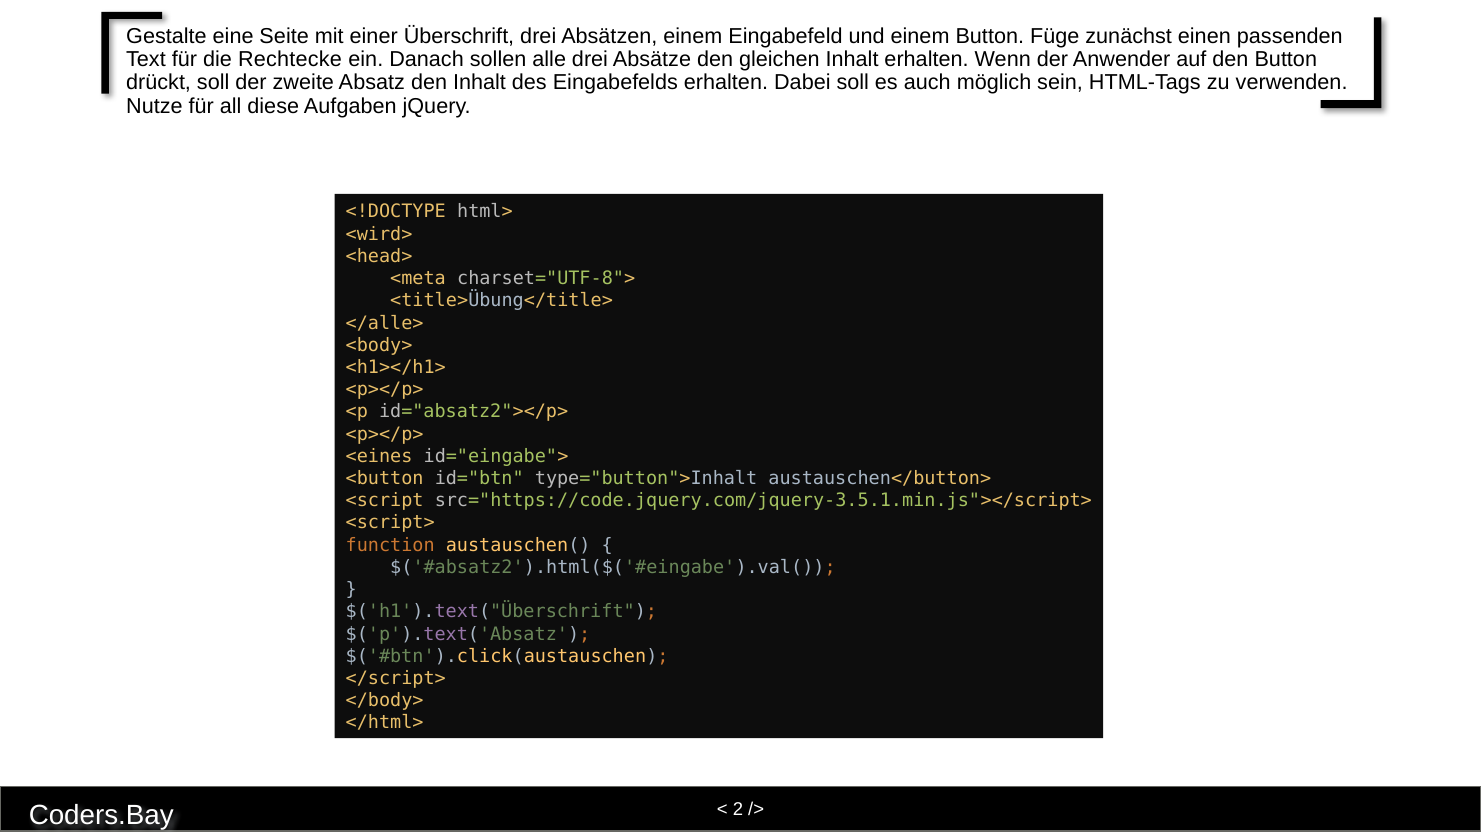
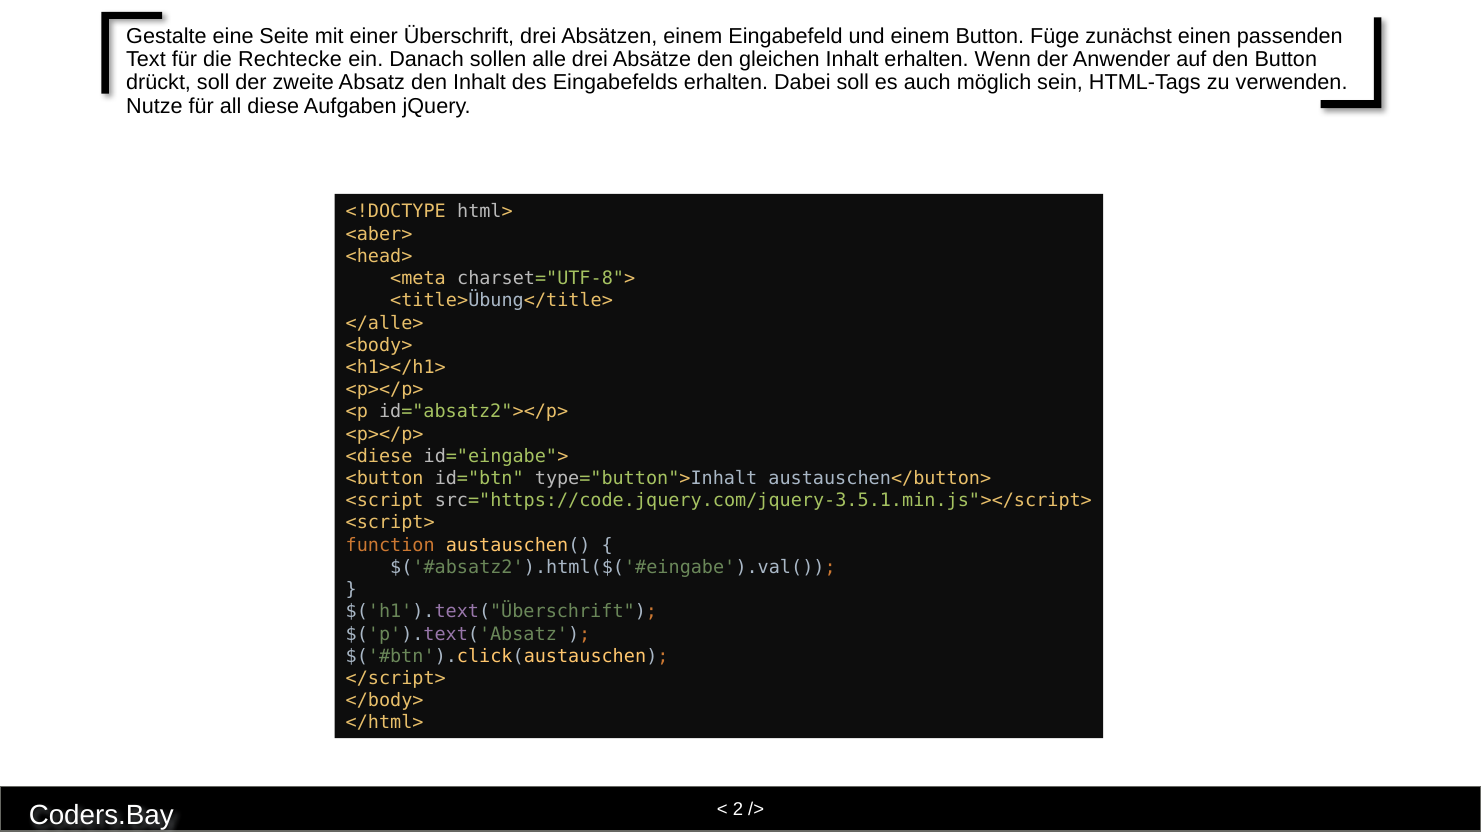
<wird>: <wird> -> <aber>
<eines: <eines -> <diese
